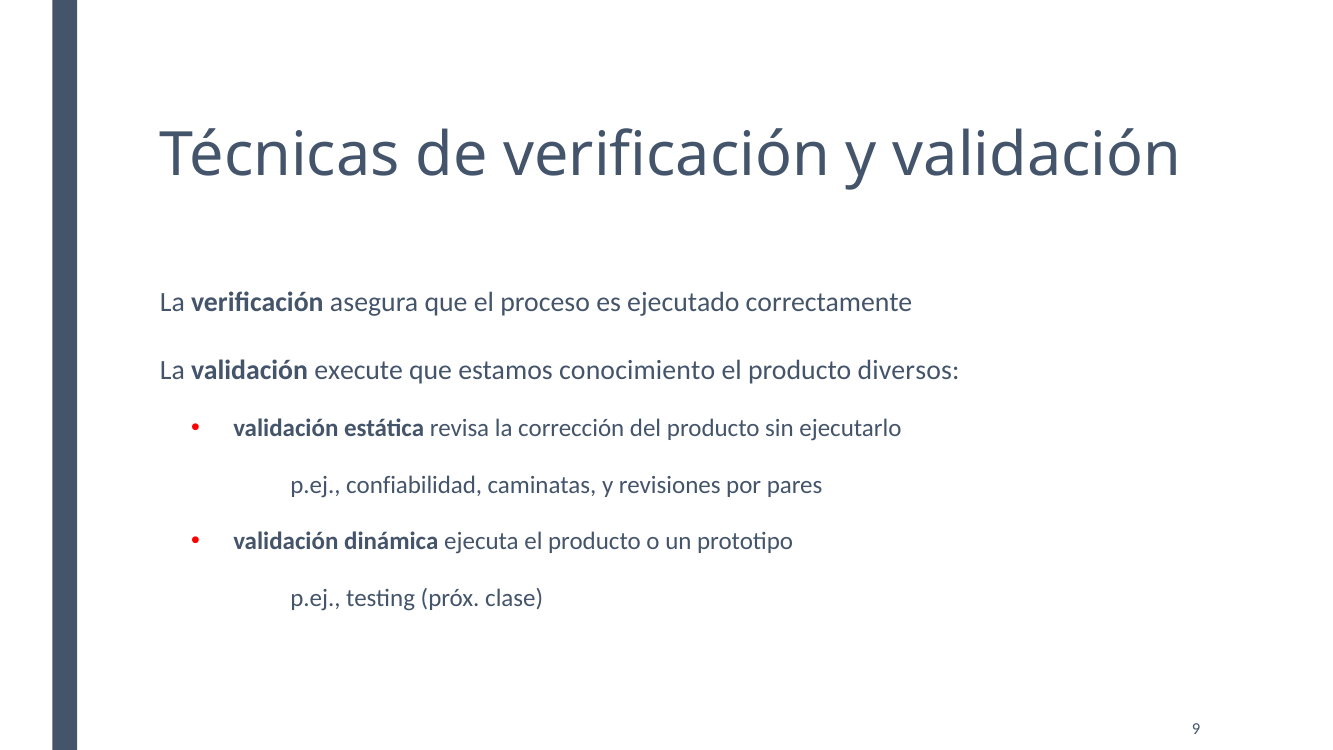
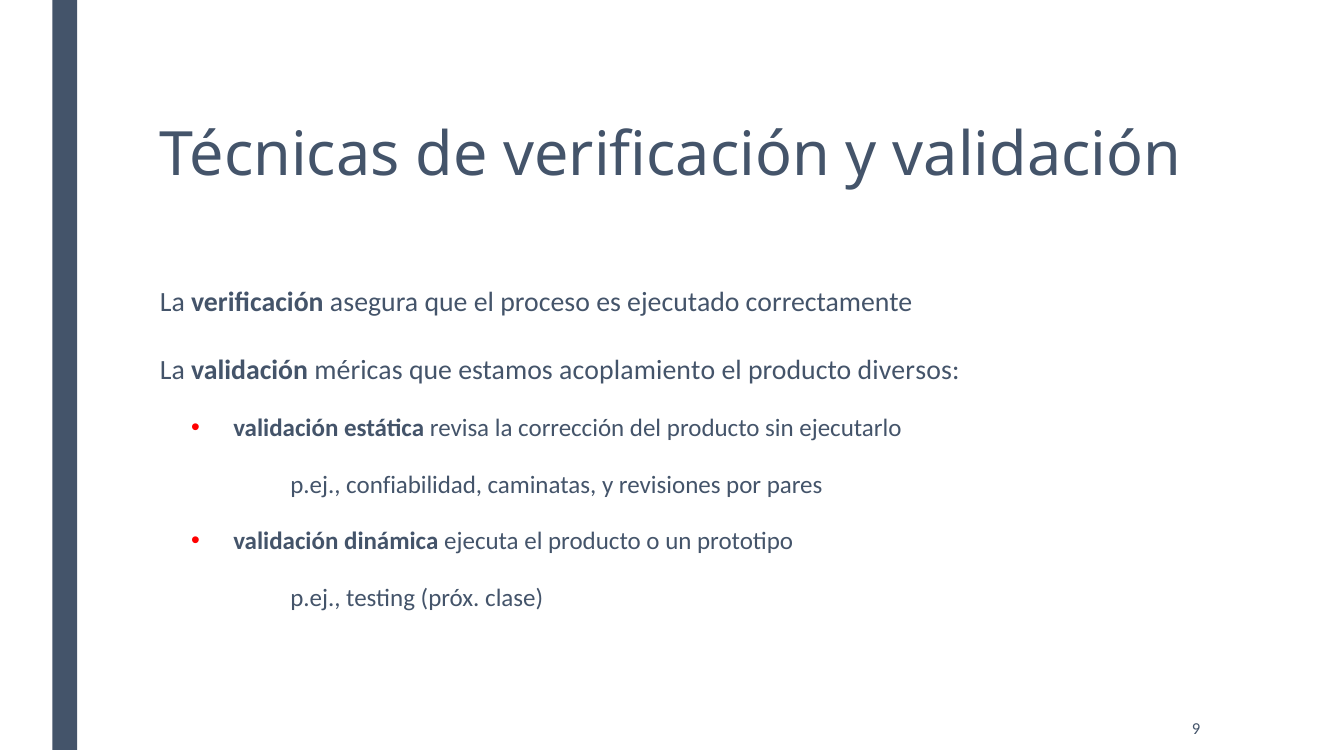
execute: execute -> méricas
conocimiento: conocimiento -> acoplamiento
